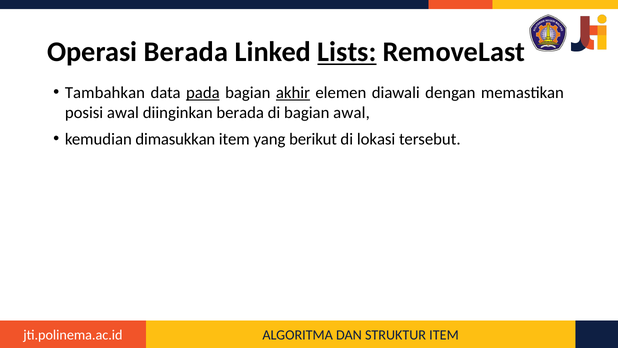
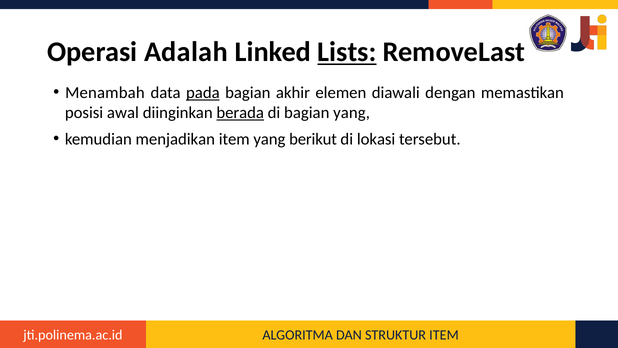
Operasi Berada: Berada -> Adalah
Tambahkan: Tambahkan -> Menambah
akhir underline: present -> none
berada at (240, 113) underline: none -> present
bagian awal: awal -> yang
dimasukkan: dimasukkan -> menjadikan
